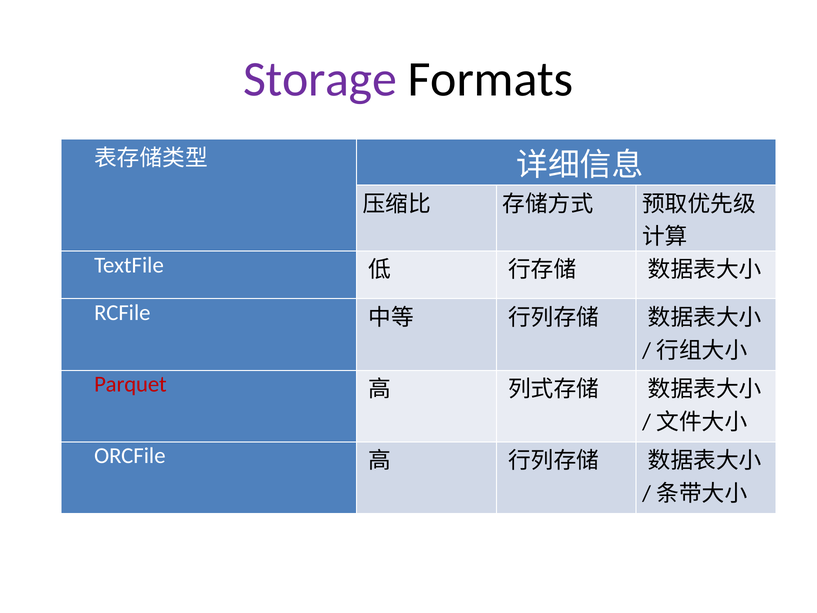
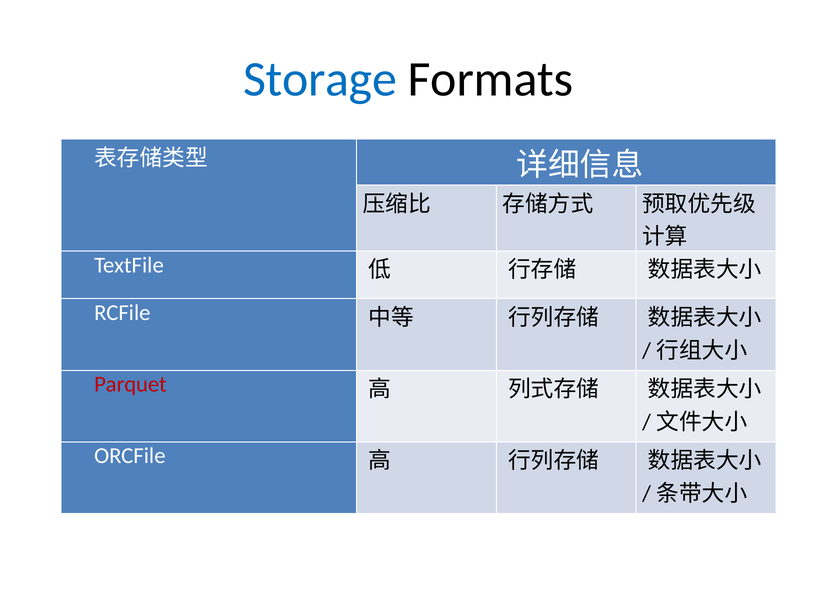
Storage colour: purple -> blue
